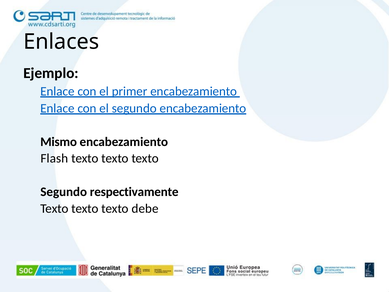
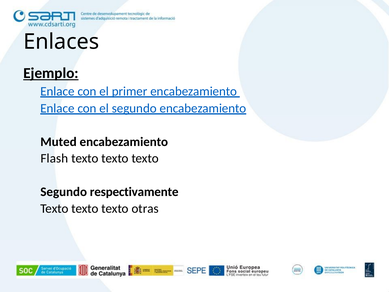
Ejemplo underline: none -> present
Mismo: Mismo -> Muted
debe: debe -> otras
